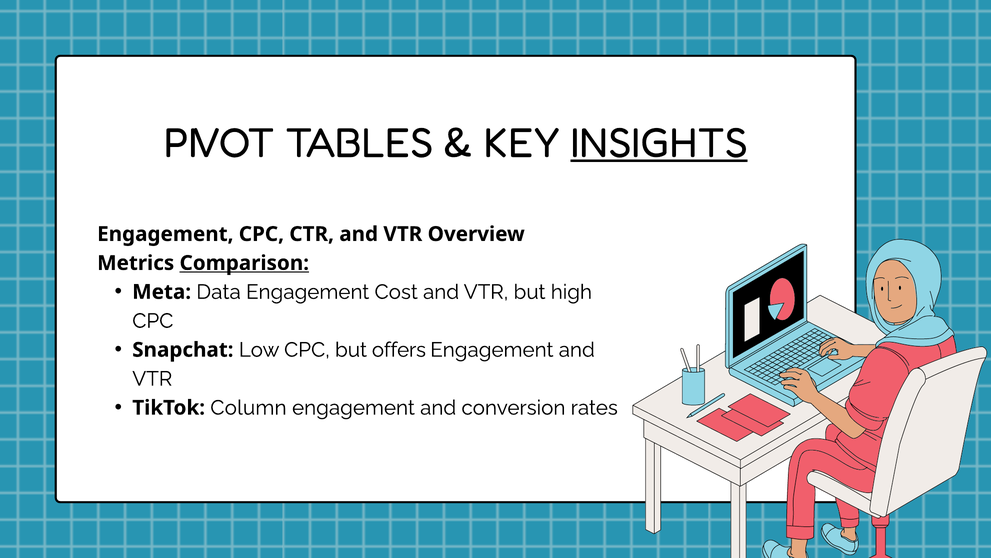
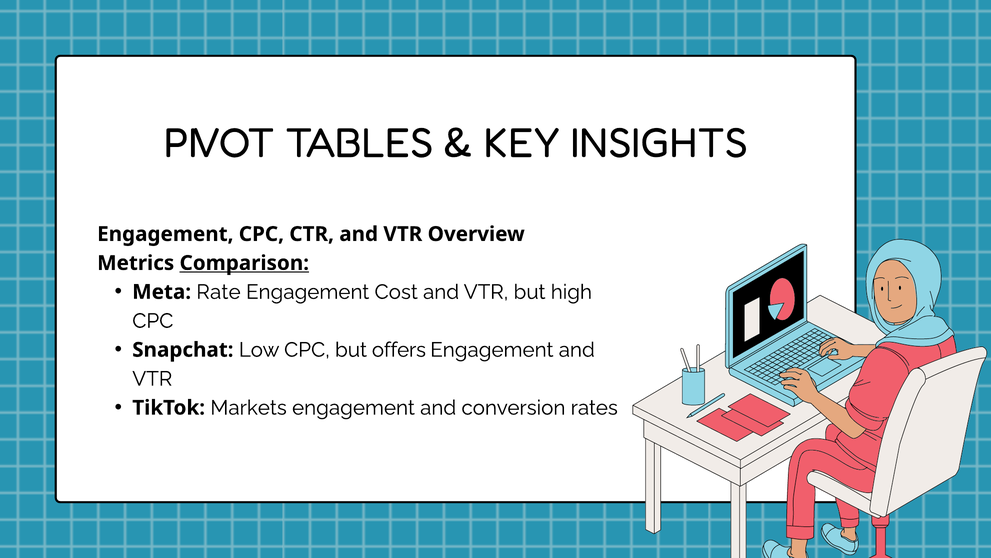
INSIGHTS underline: present -> none
Data: Data -> Rate
Column: Column -> Markets
